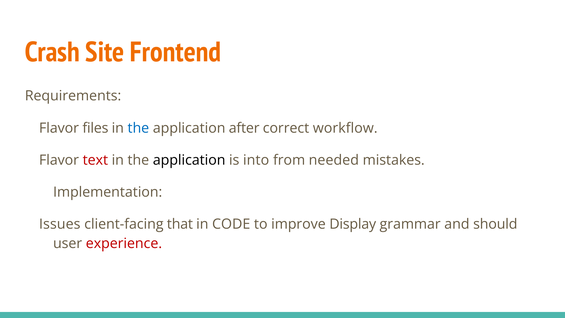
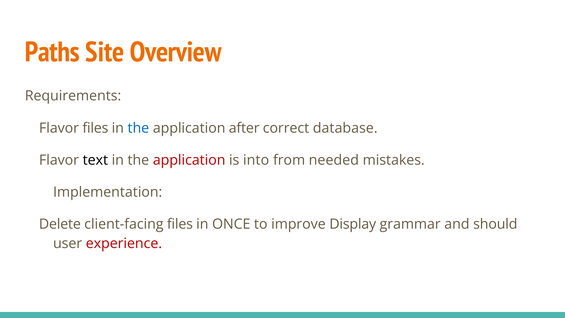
Crash: Crash -> Paths
Frontend: Frontend -> Overview
workflow: workflow -> database
text colour: red -> black
application at (189, 160) colour: black -> red
Issues: Issues -> Delete
client-facing that: that -> files
CODE: CODE -> ONCE
